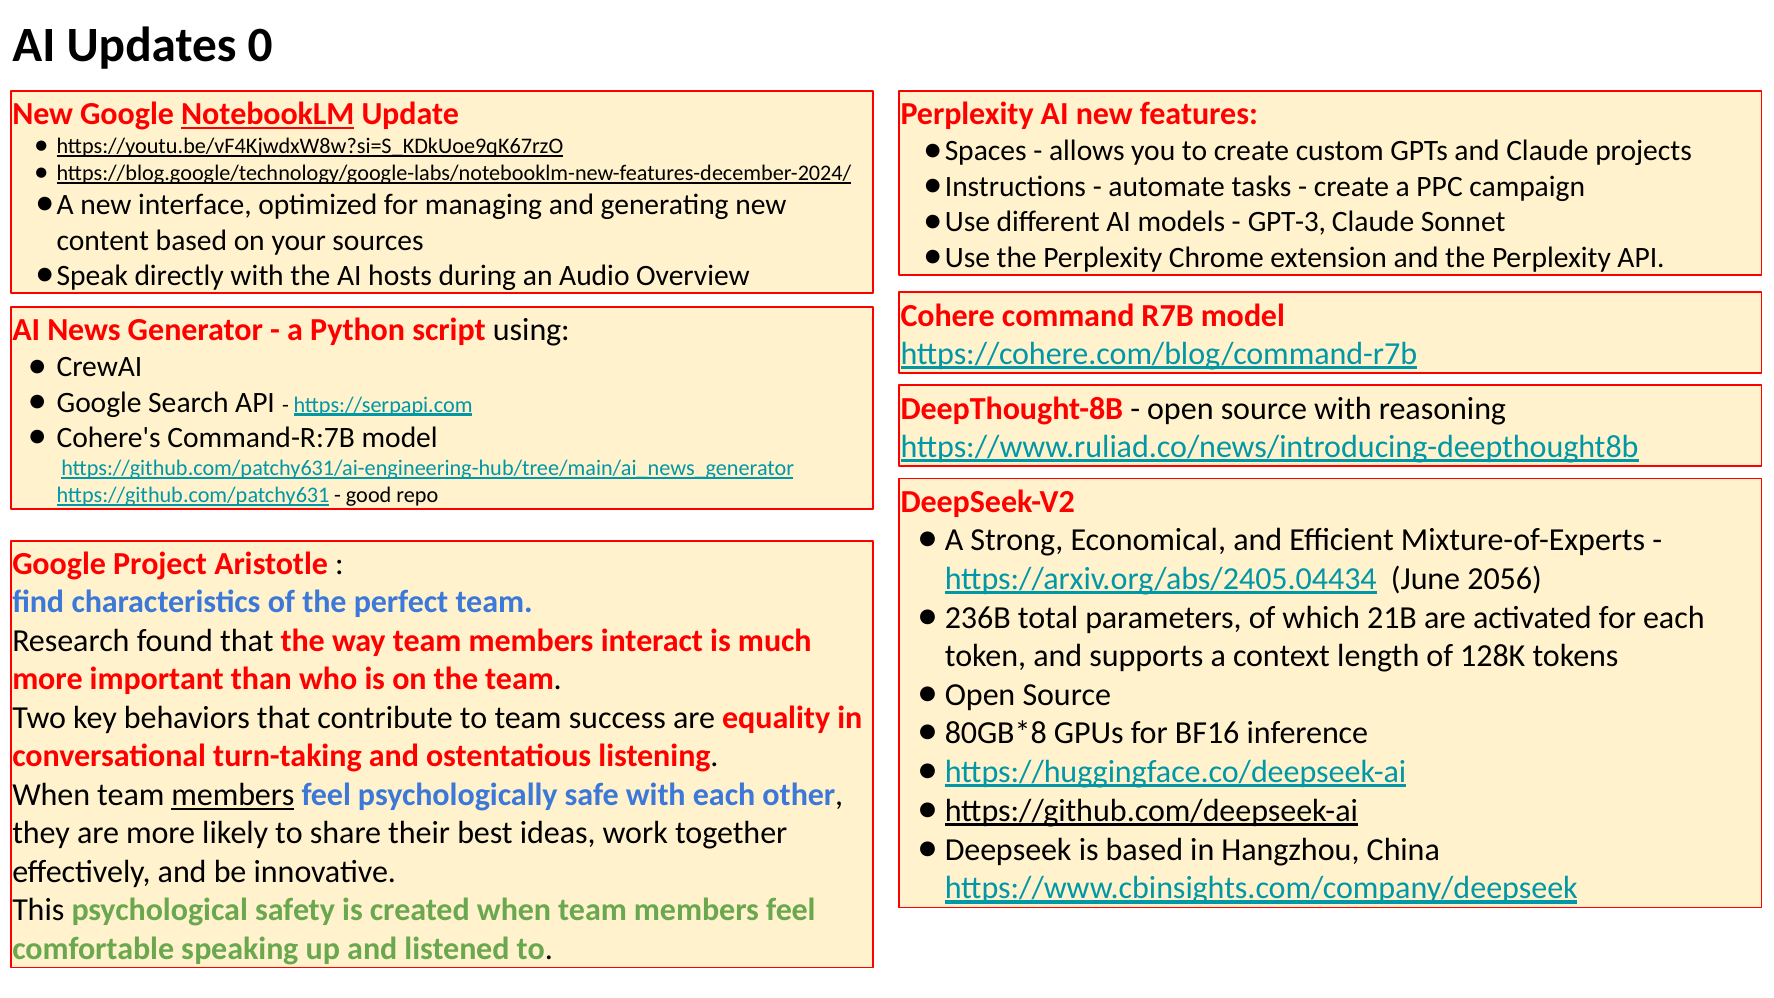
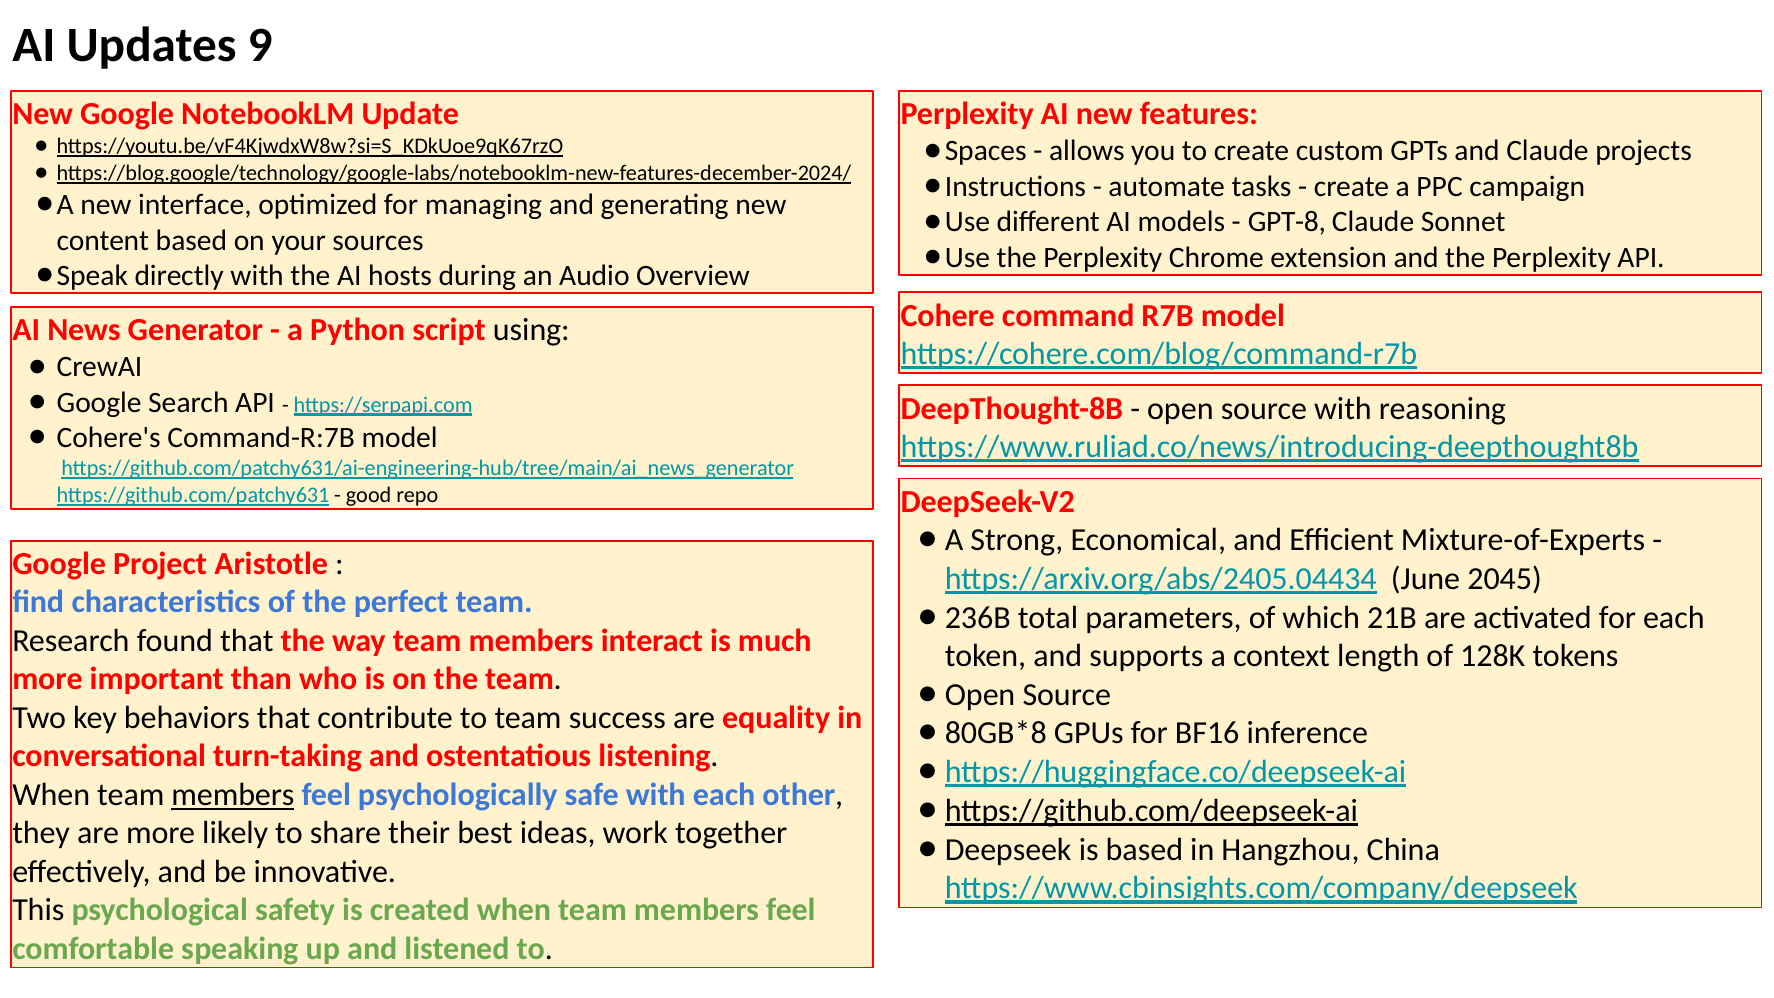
0: 0 -> 9
NotebookLM underline: present -> none
GPT-3: GPT-3 -> GPT-8
2056: 2056 -> 2045
